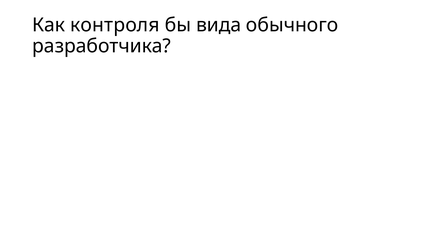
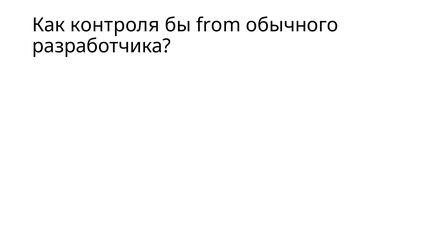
вида: вида -> from
